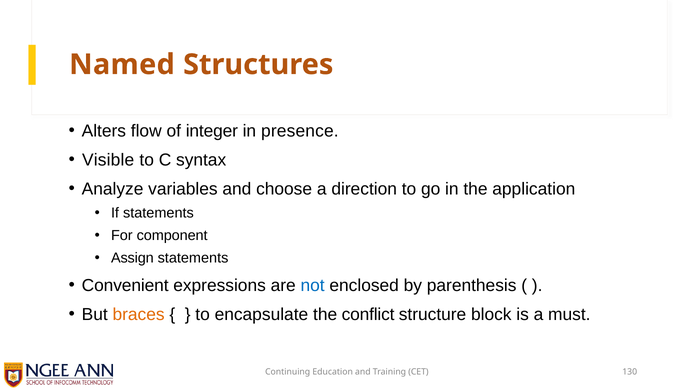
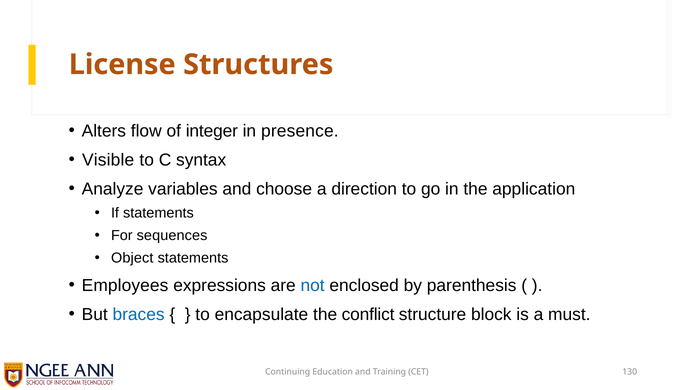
Named: Named -> License
component: component -> sequences
Assign: Assign -> Object
Convenient: Convenient -> Employees
braces colour: orange -> blue
